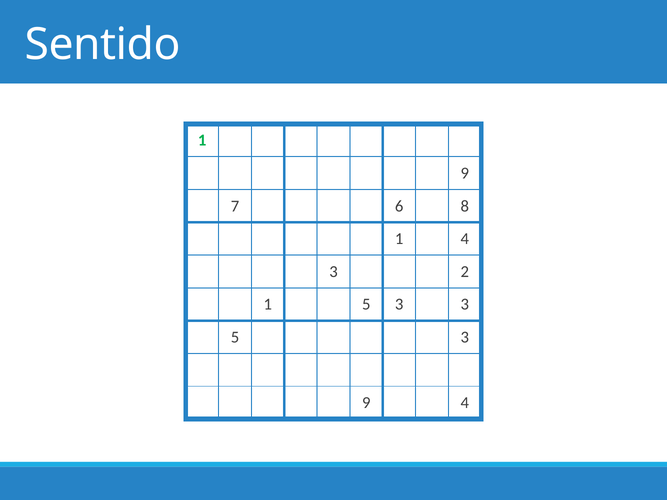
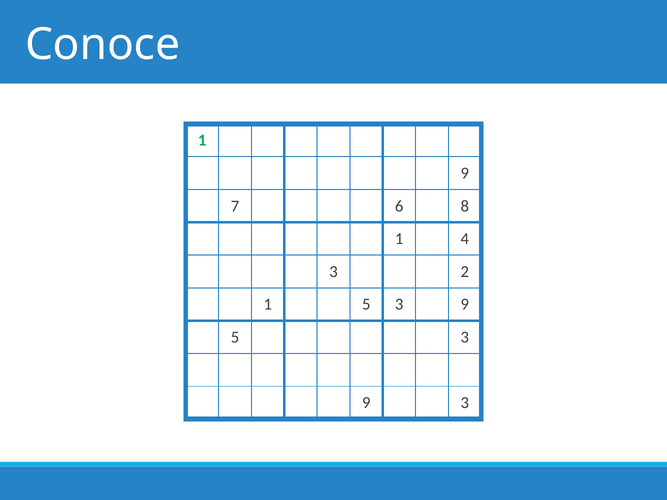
Sentido: Sentido -> Conoce
1 5 3 3: 3 -> 9
9 4: 4 -> 3
